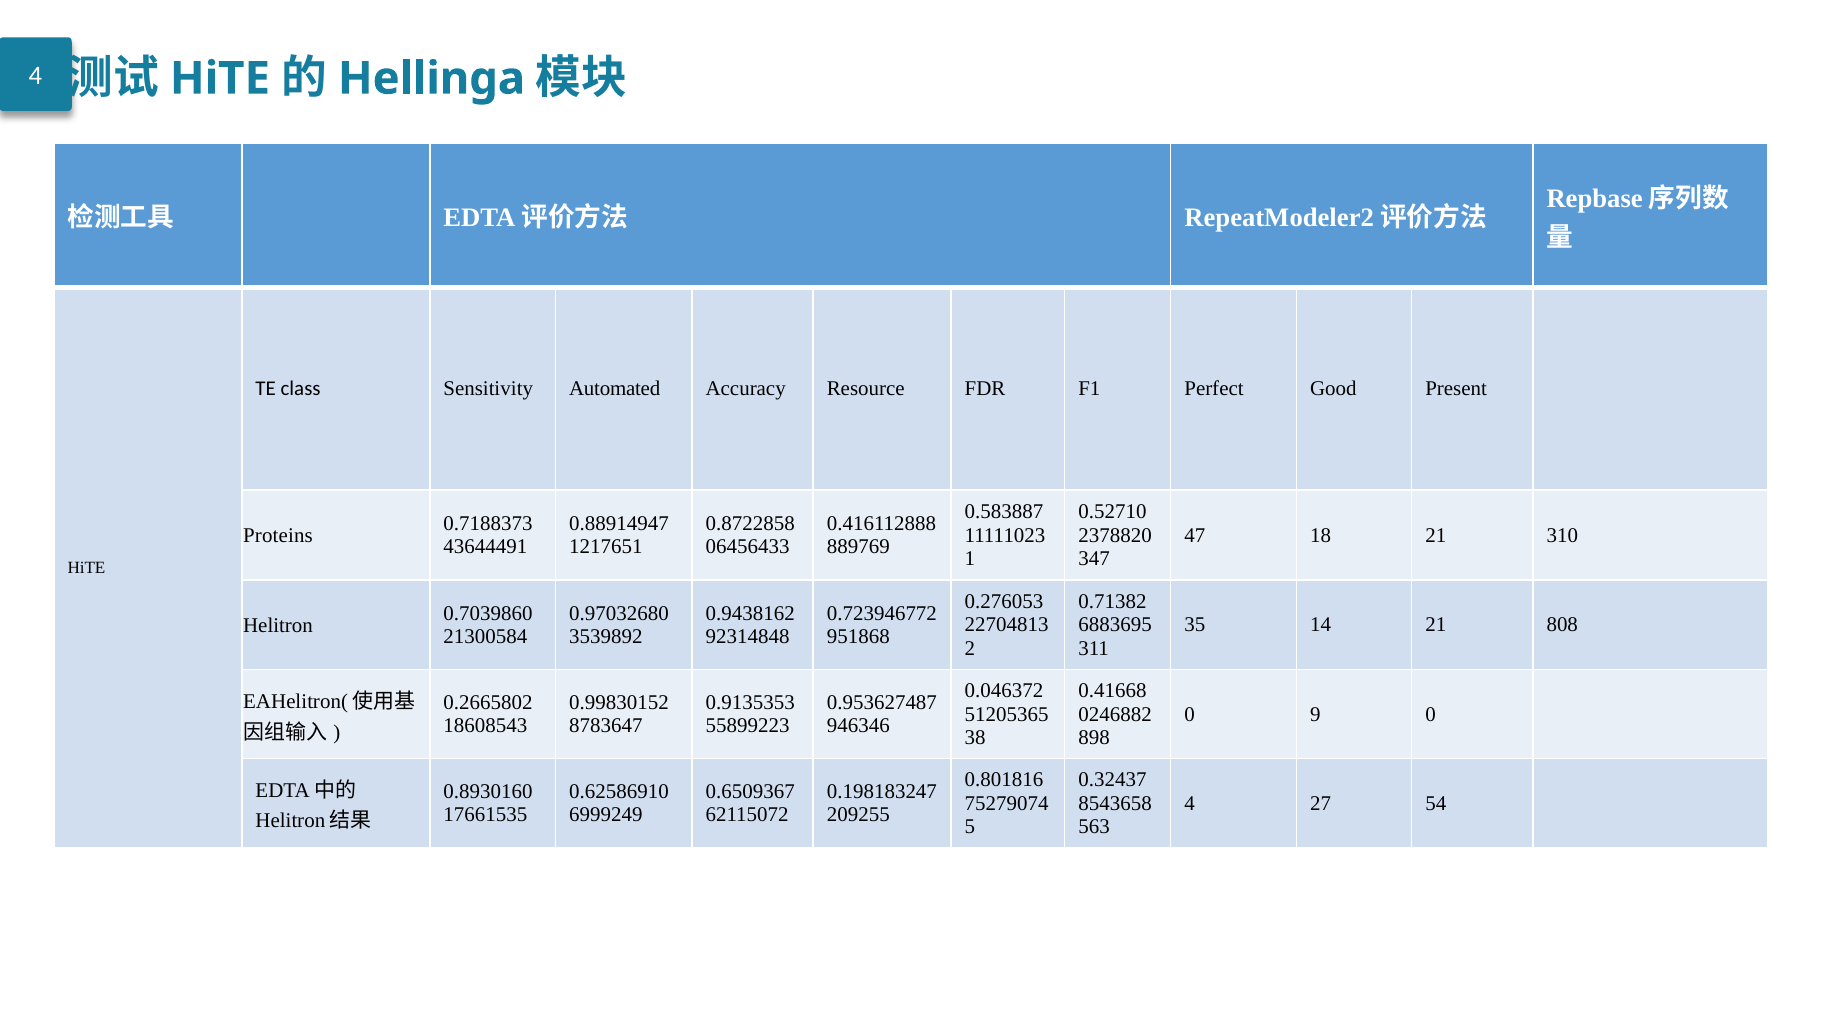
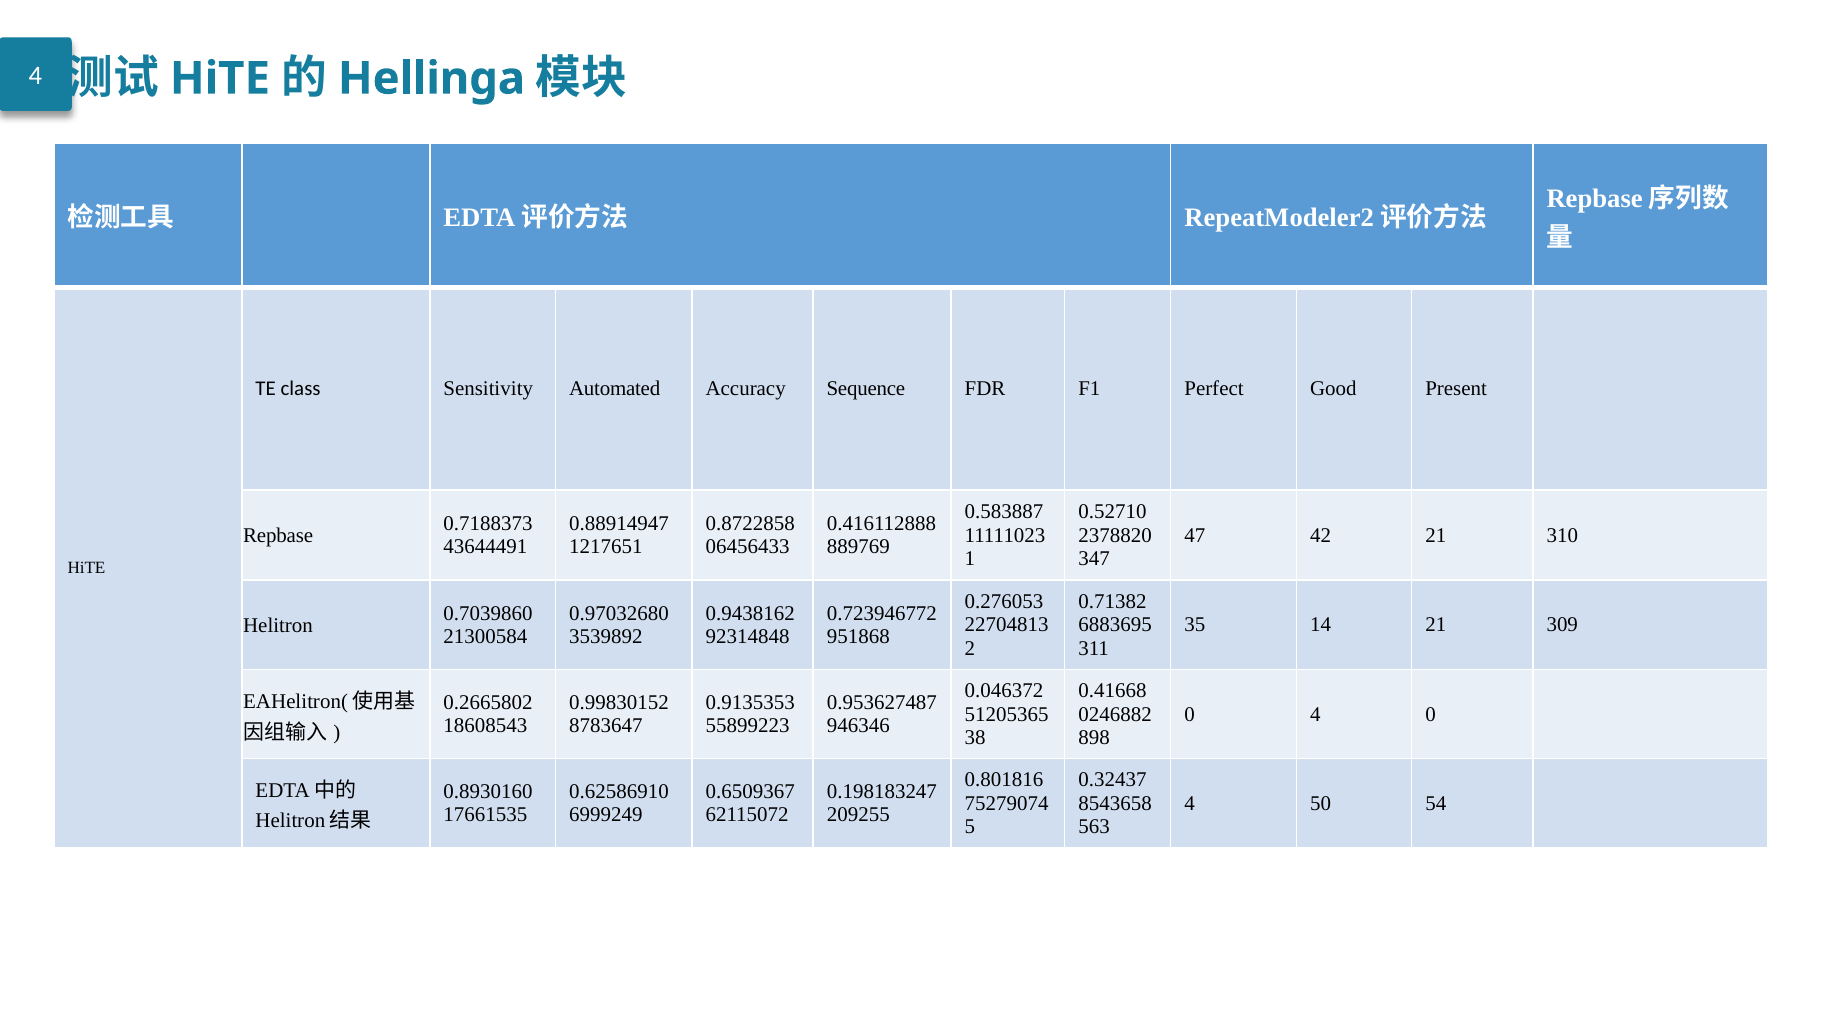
Resource: Resource -> Sequence
18: 18 -> 42
Proteins: Proteins -> Repbase
808: 808 -> 309
0 9: 9 -> 4
27: 27 -> 50
